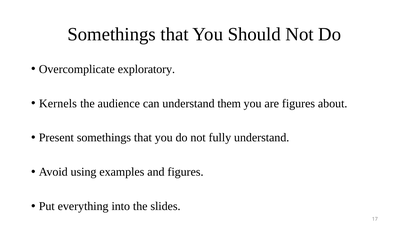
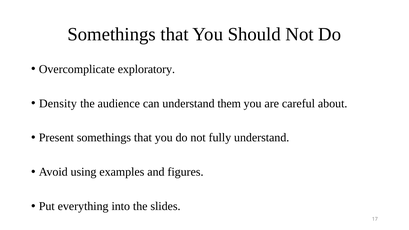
Kernels: Kernels -> Density
are figures: figures -> careful
